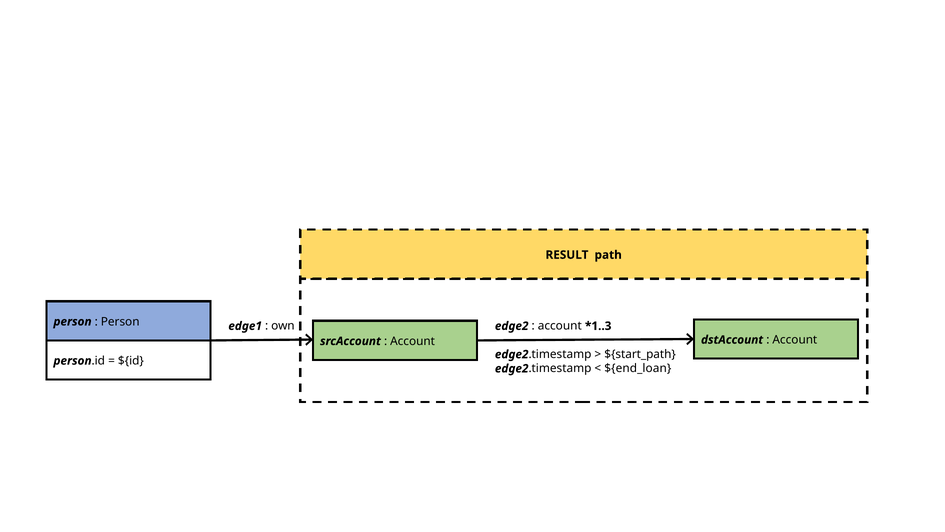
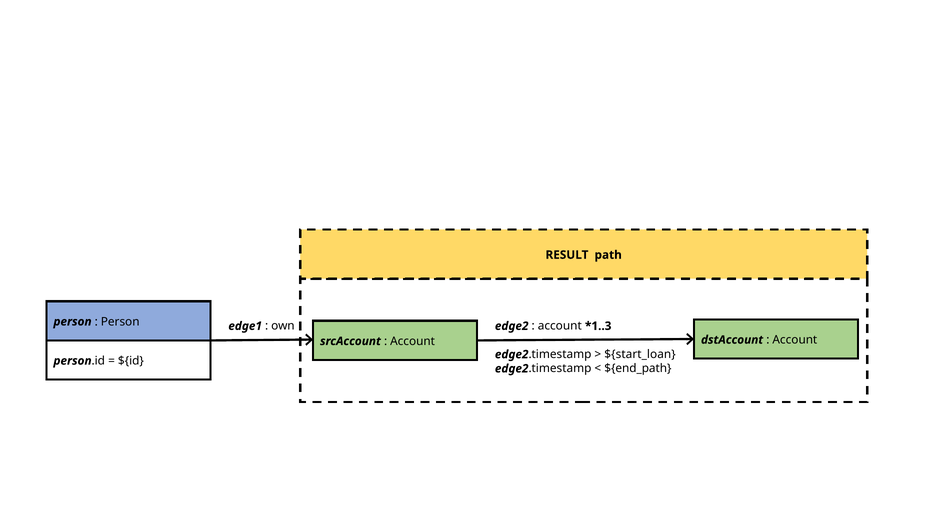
${start_path: ${start_path -> ${start_loan
${end_loan: ${end_loan -> ${end_path
